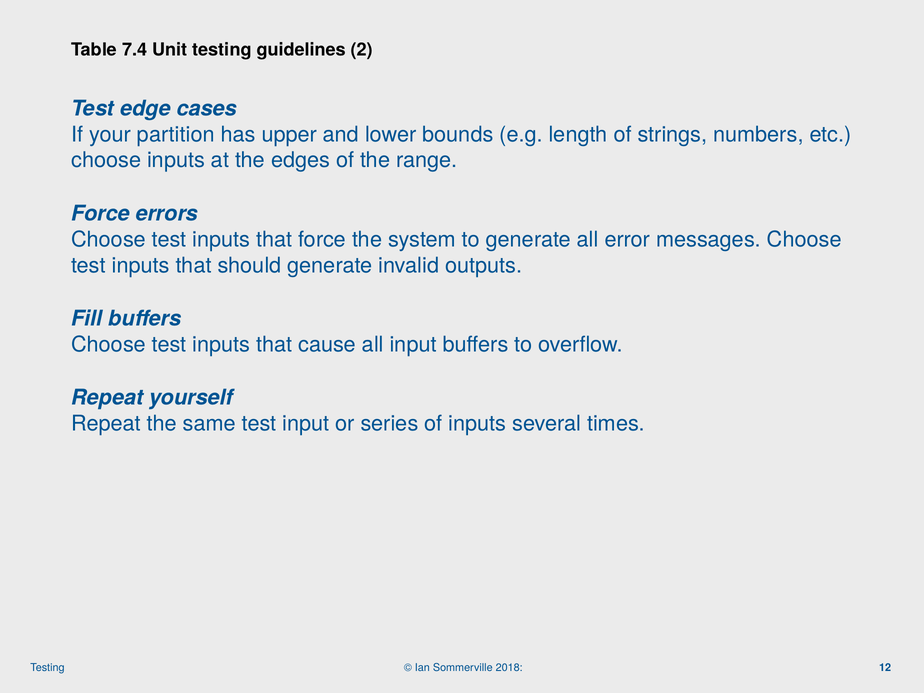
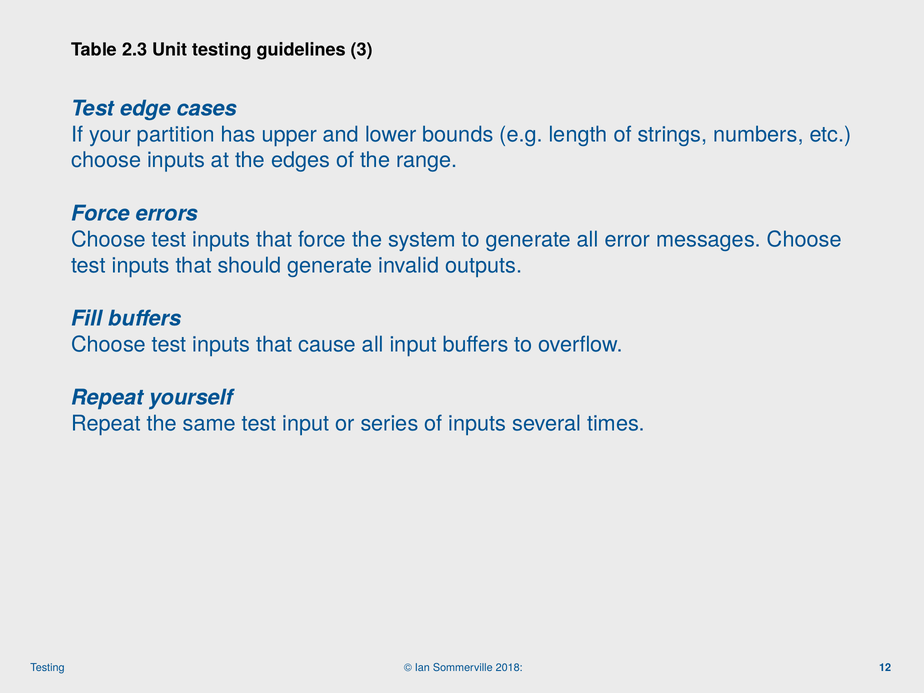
7.4: 7.4 -> 2.3
2: 2 -> 3
